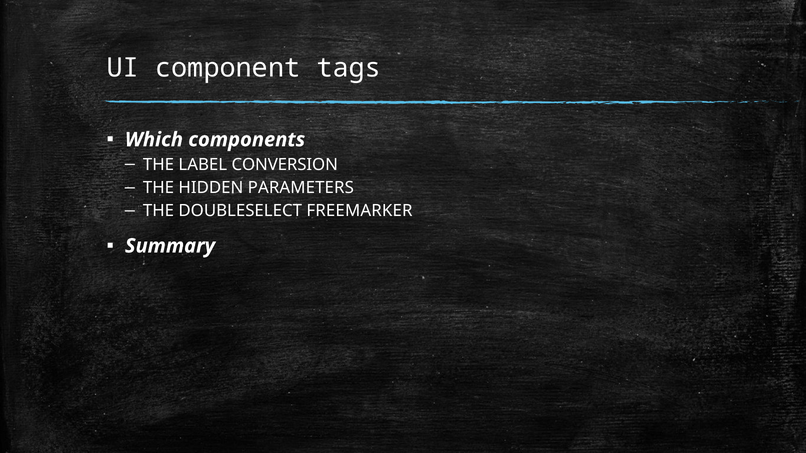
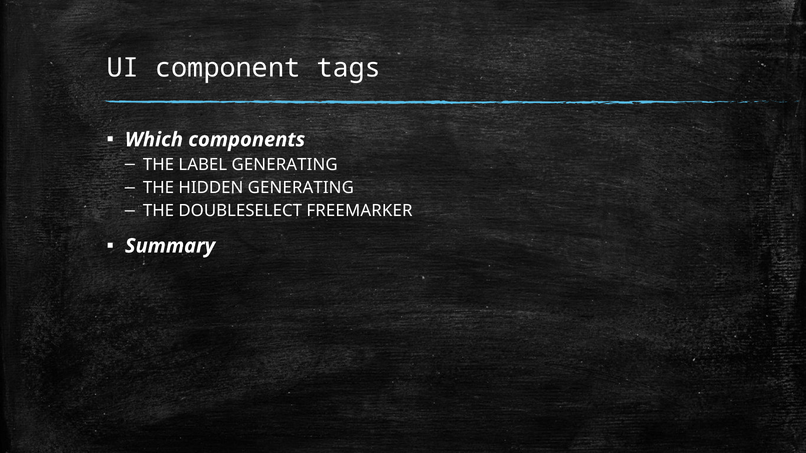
LABEL CONVERSION: CONVERSION -> GENERATING
HIDDEN PARAMETERS: PARAMETERS -> GENERATING
